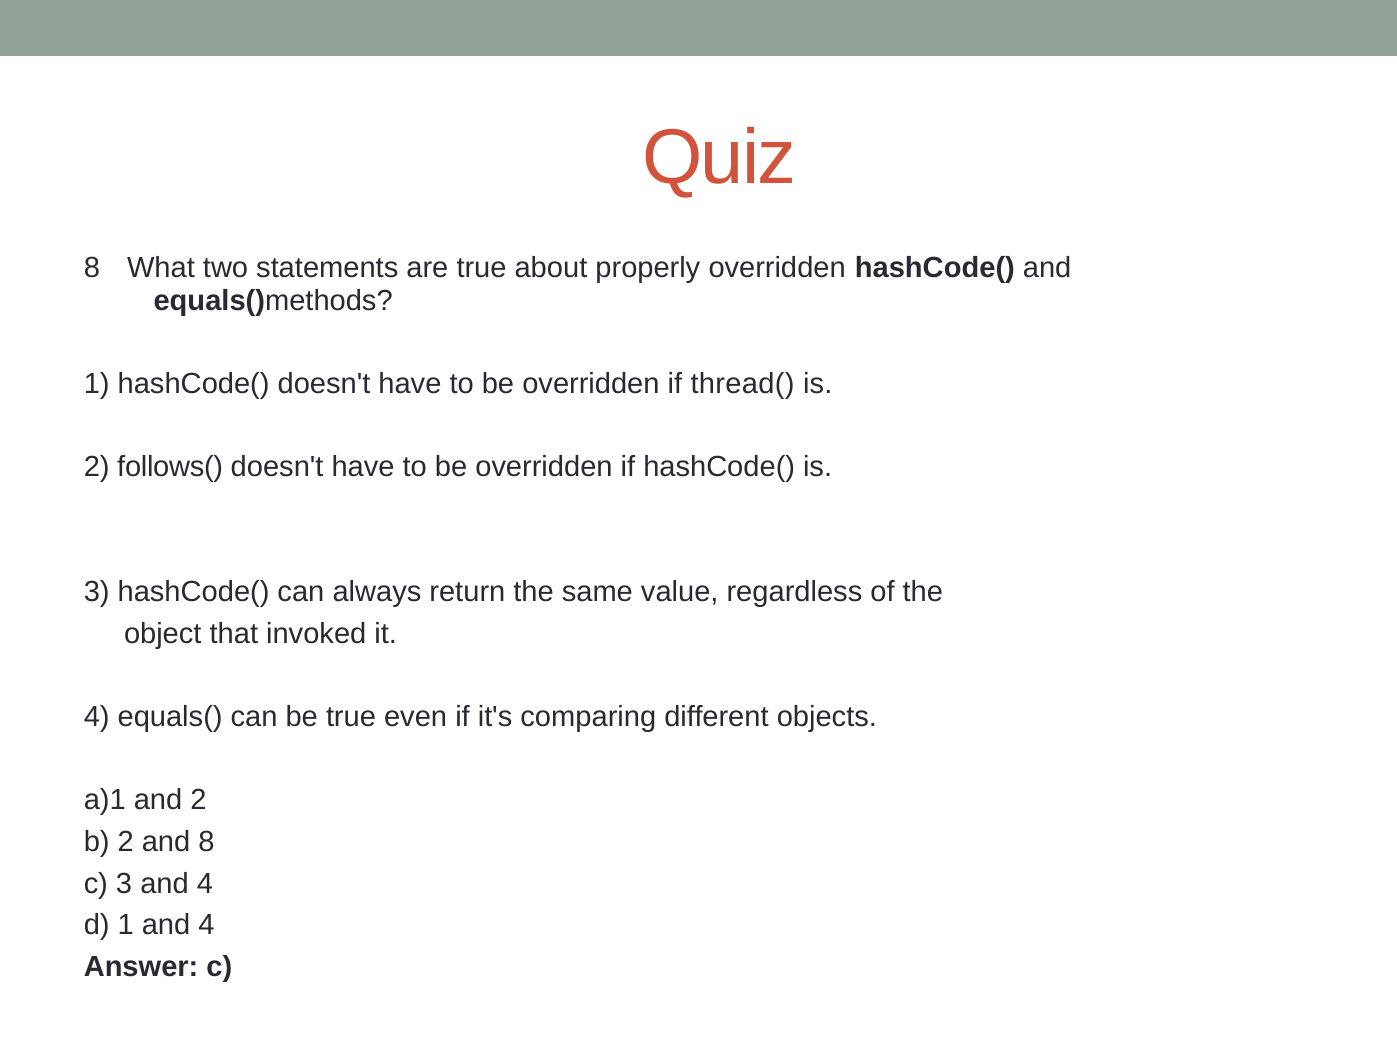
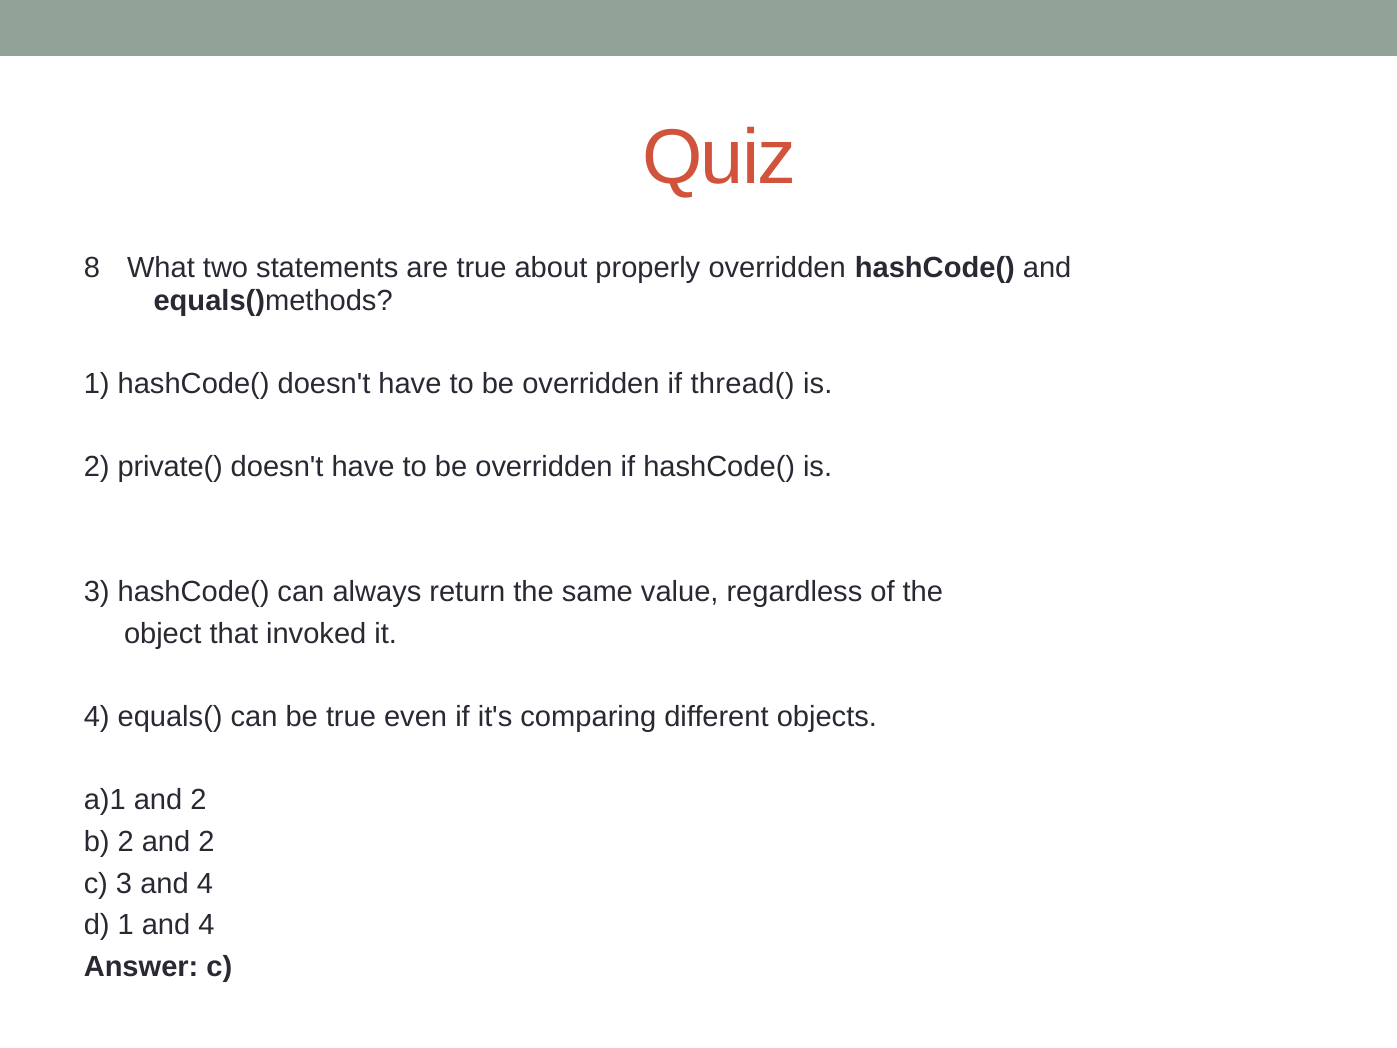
follows(: follows( -> private(
2 and 8: 8 -> 2
